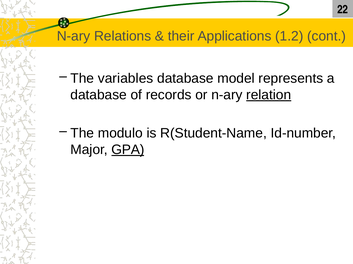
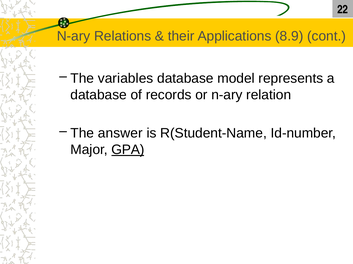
1.2: 1.2 -> 8.9
relation underline: present -> none
modulo: modulo -> answer
